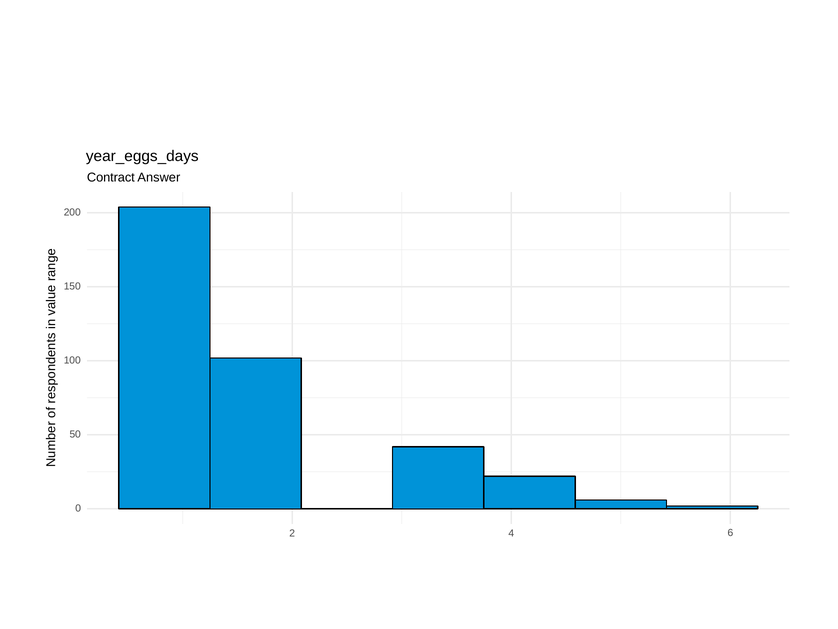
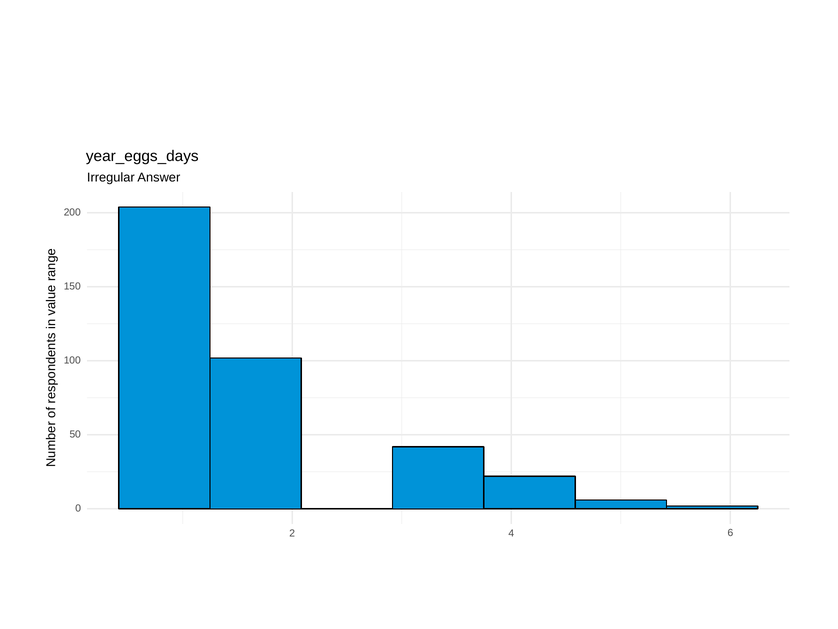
Contract: Contract -> Irregular
